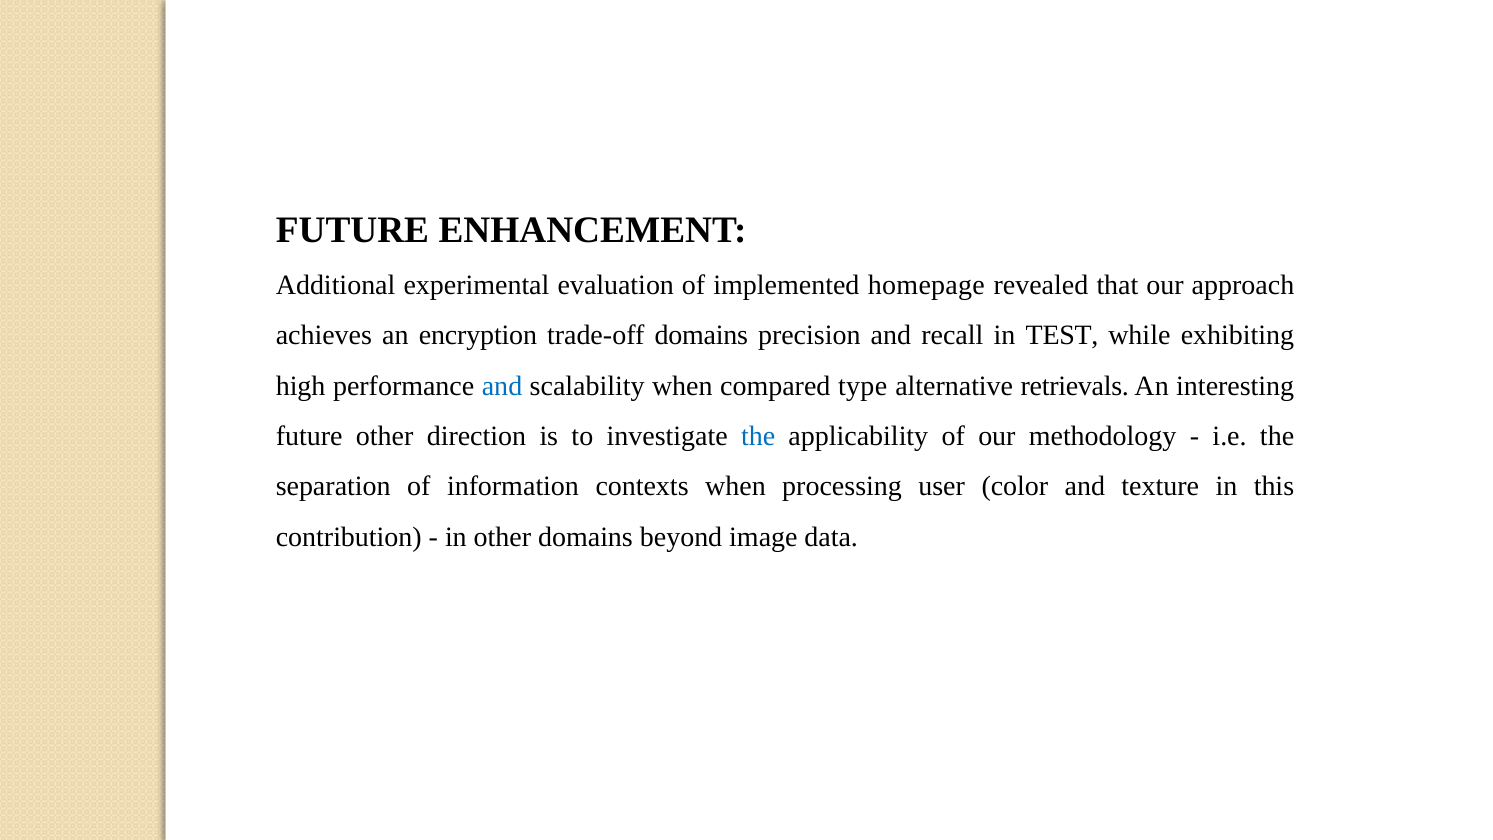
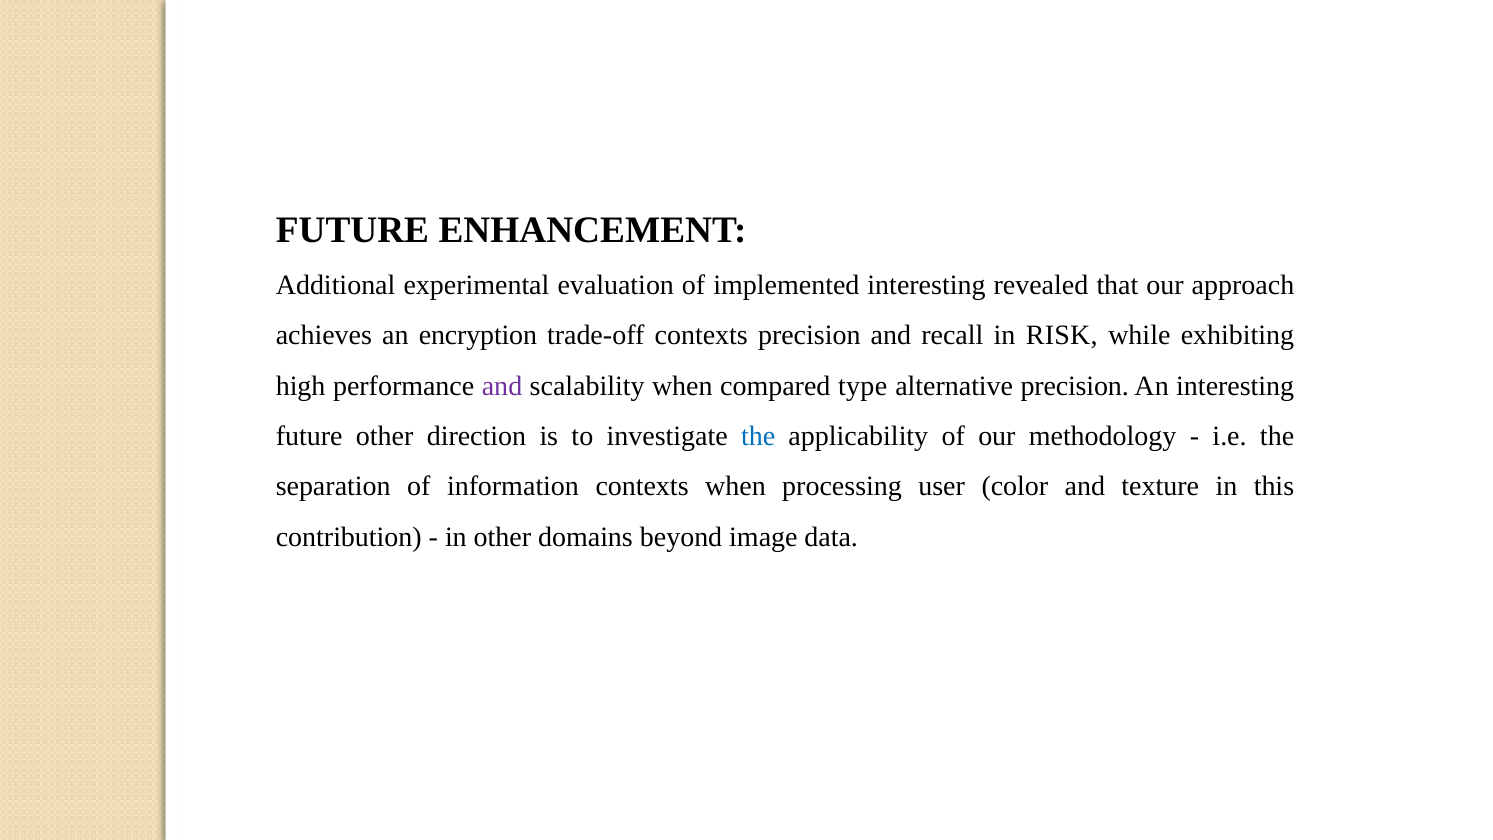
implemented homepage: homepage -> interesting
trade-off domains: domains -> contexts
TEST: TEST -> RISK
and at (502, 386) colour: blue -> purple
alternative retrievals: retrievals -> precision
